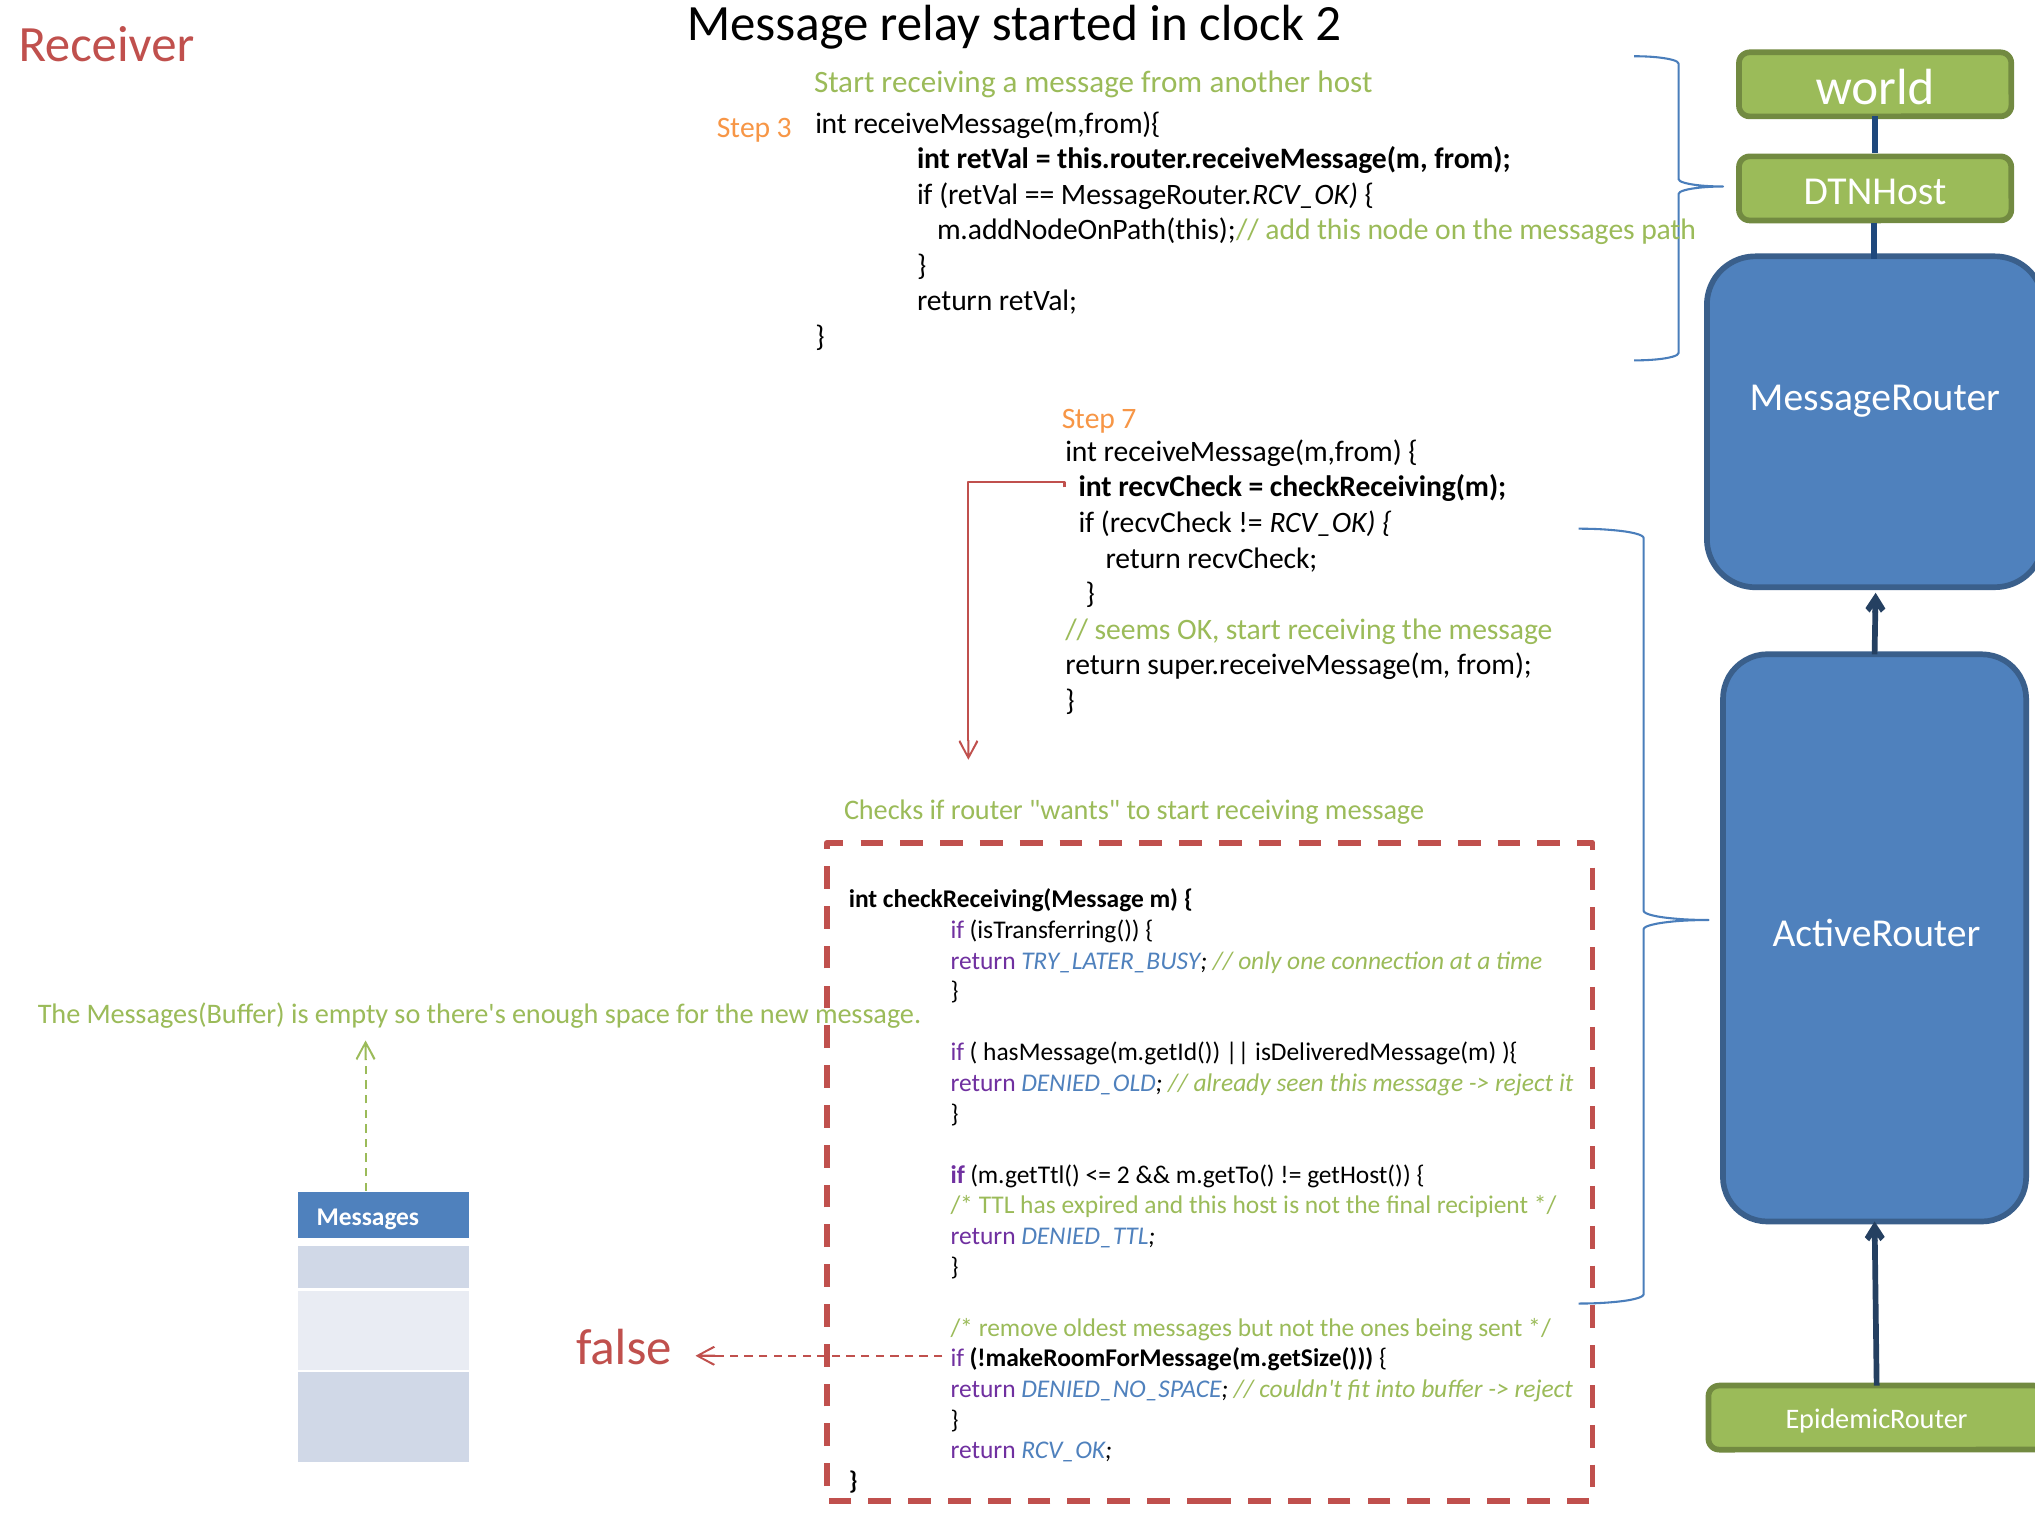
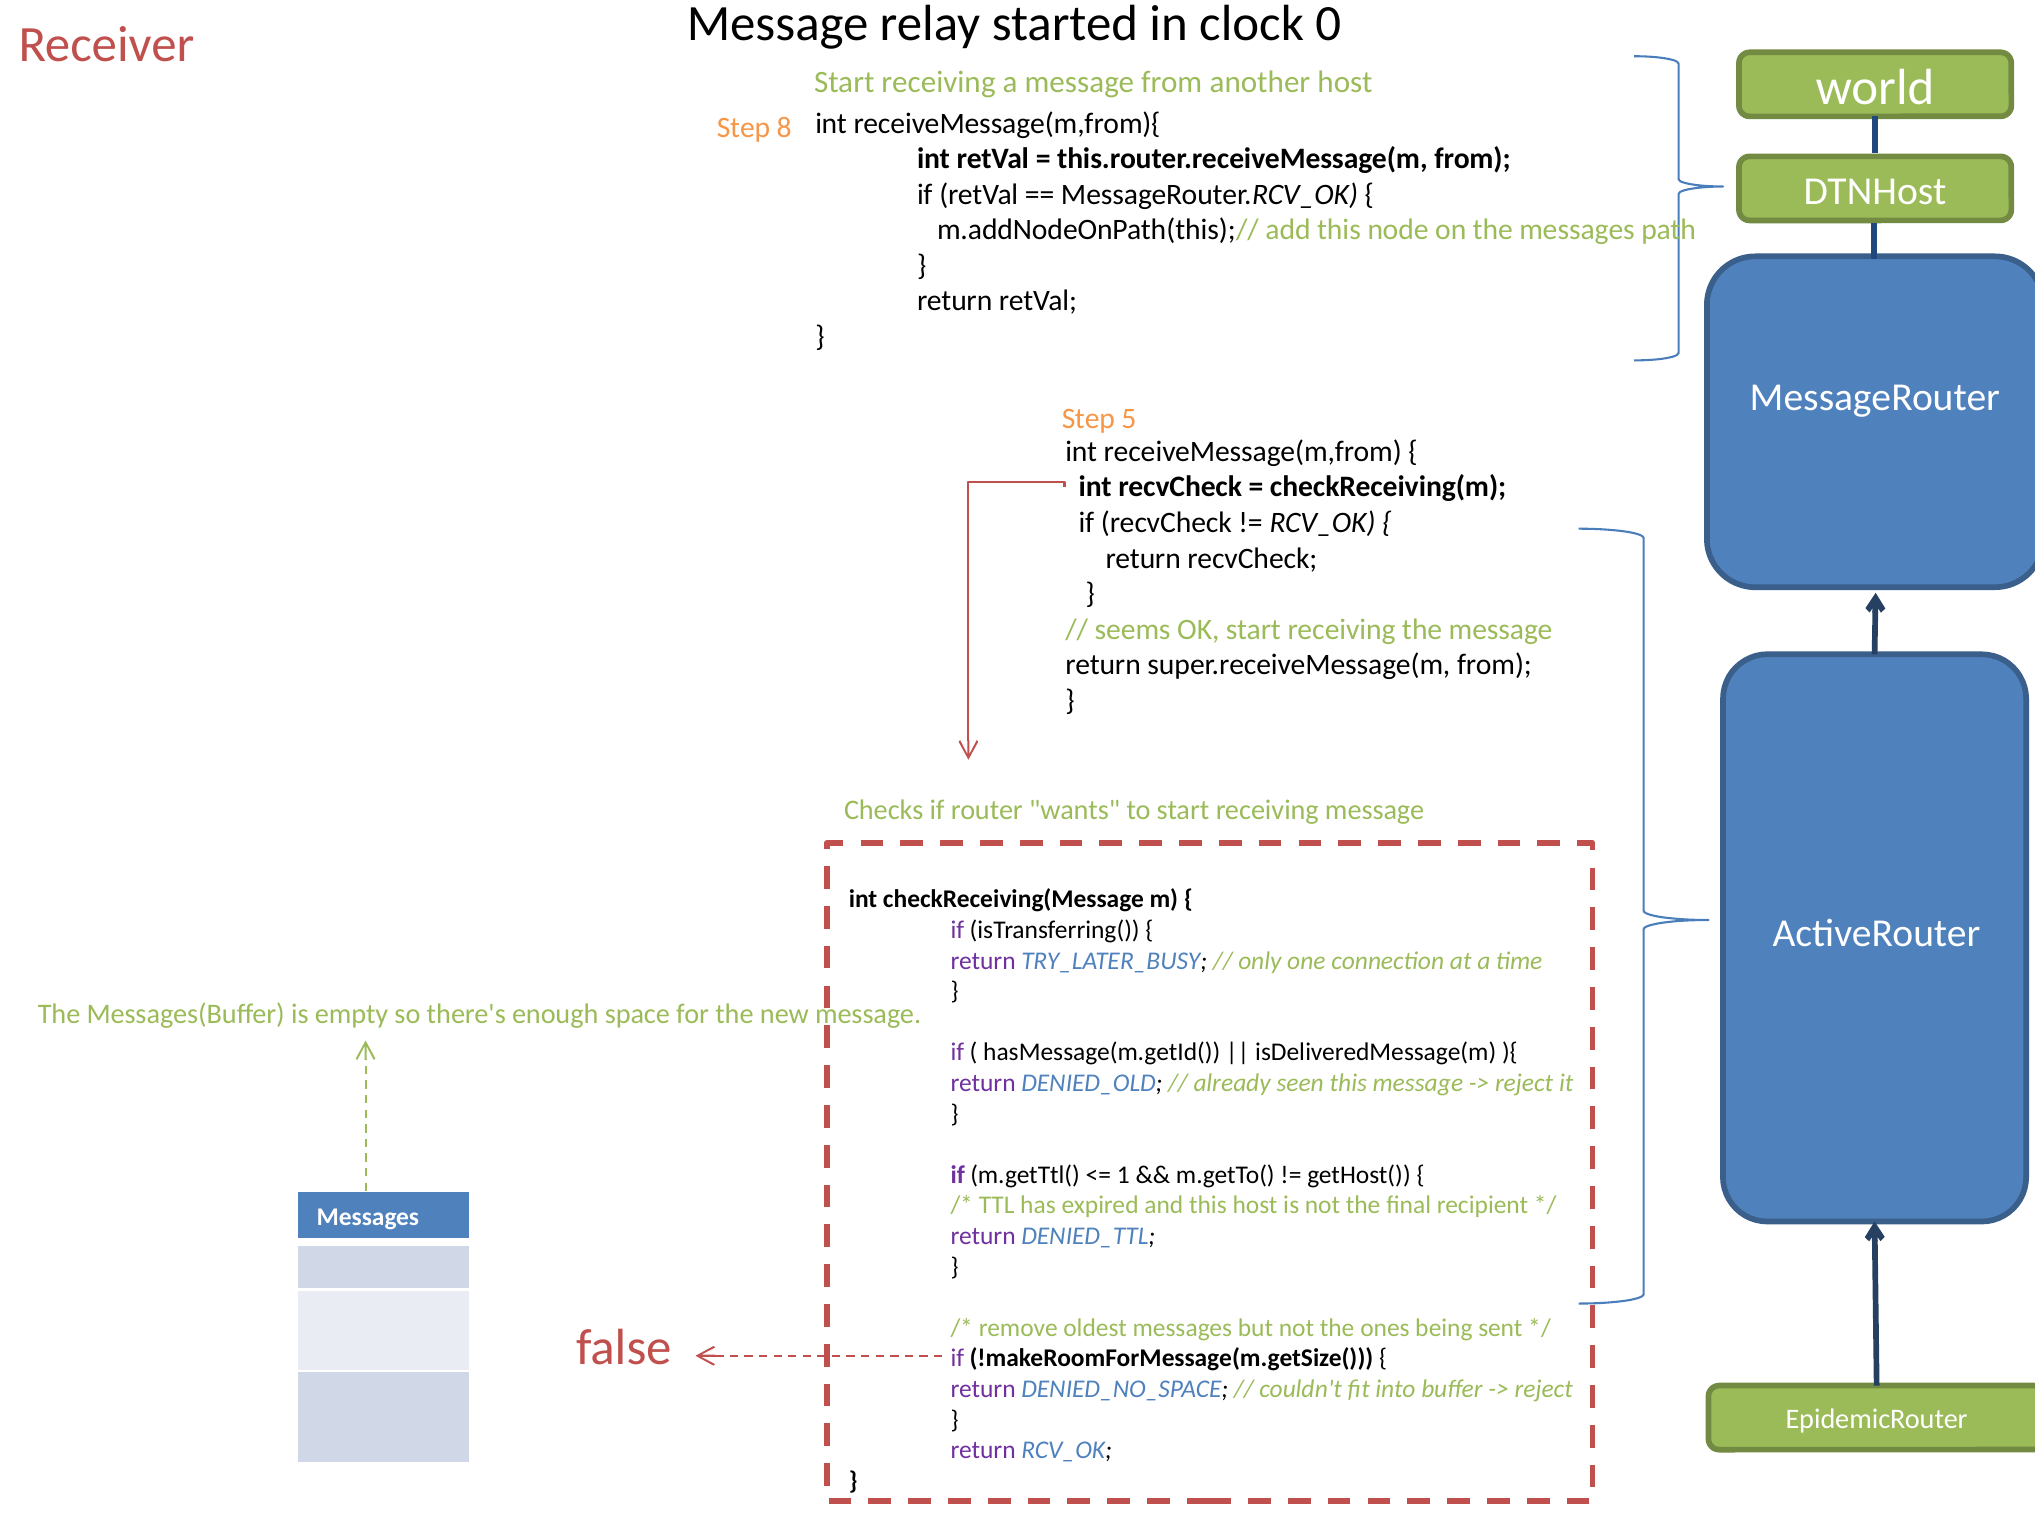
clock 2: 2 -> 0
3: 3 -> 8
7: 7 -> 5
2 at (1123, 1175): 2 -> 1
